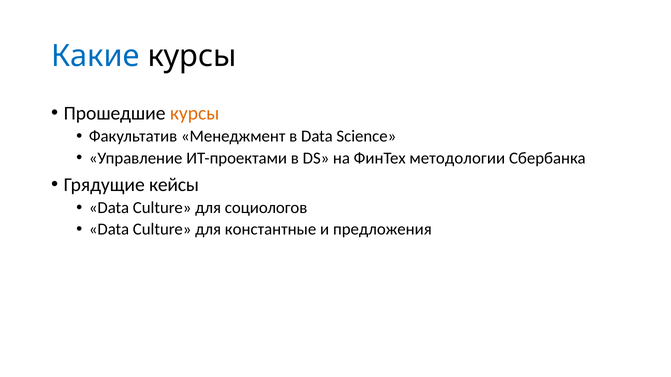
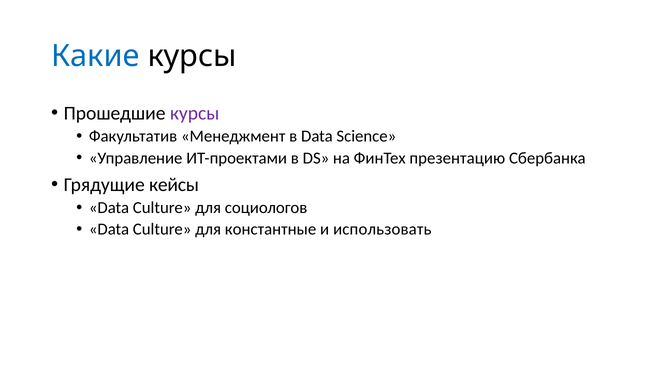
курсы at (195, 113) colour: orange -> purple
методологии: методологии -> презентацию
предложения: предложения -> использовать
